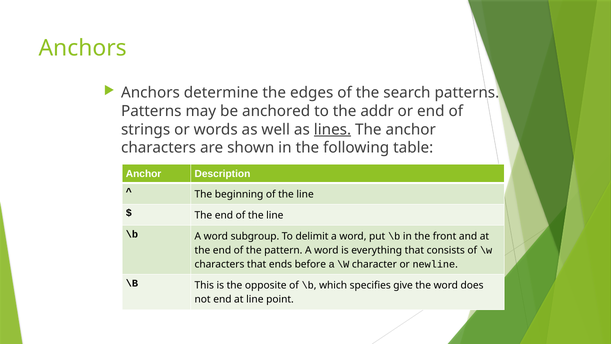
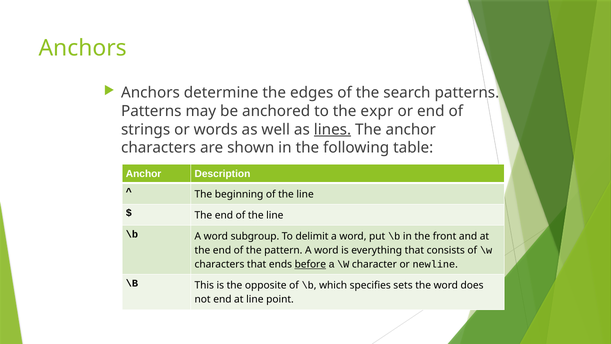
addr: addr -> expr
before underline: none -> present
give: give -> sets
